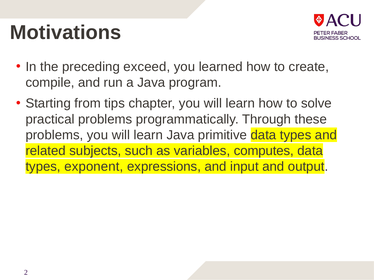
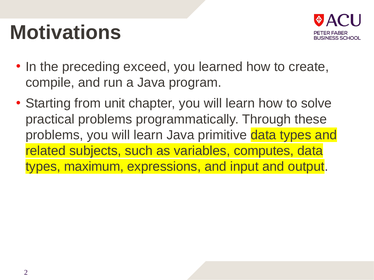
tips: tips -> unit
exponent: exponent -> maximum
